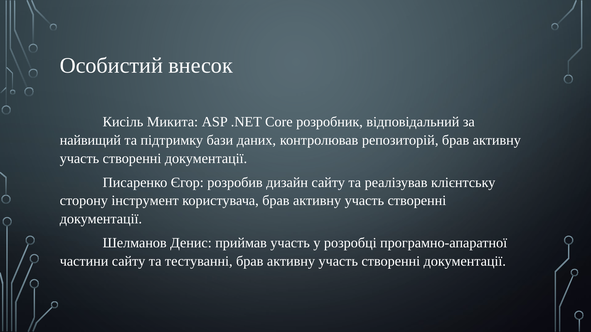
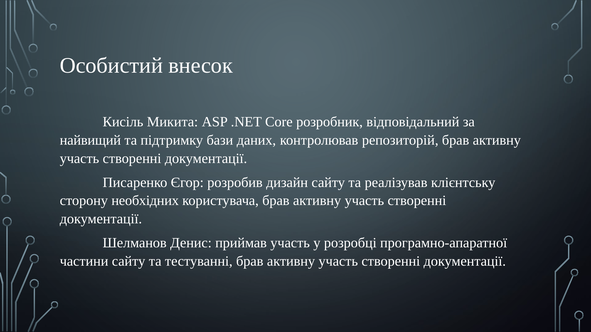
інструмент: інструмент -> необхідних
